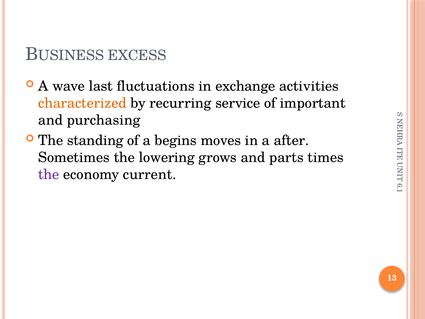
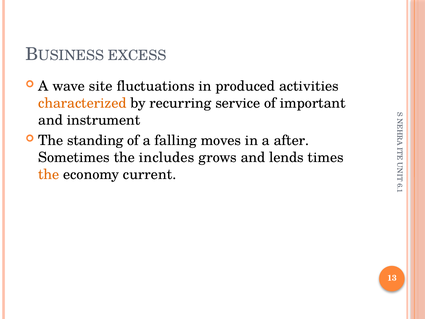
last: last -> site
exchange: exchange -> produced
purchasing: purchasing -> instrument
begins: begins -> falling
lowering: lowering -> includes
parts: parts -> lends
the at (49, 175) colour: purple -> orange
